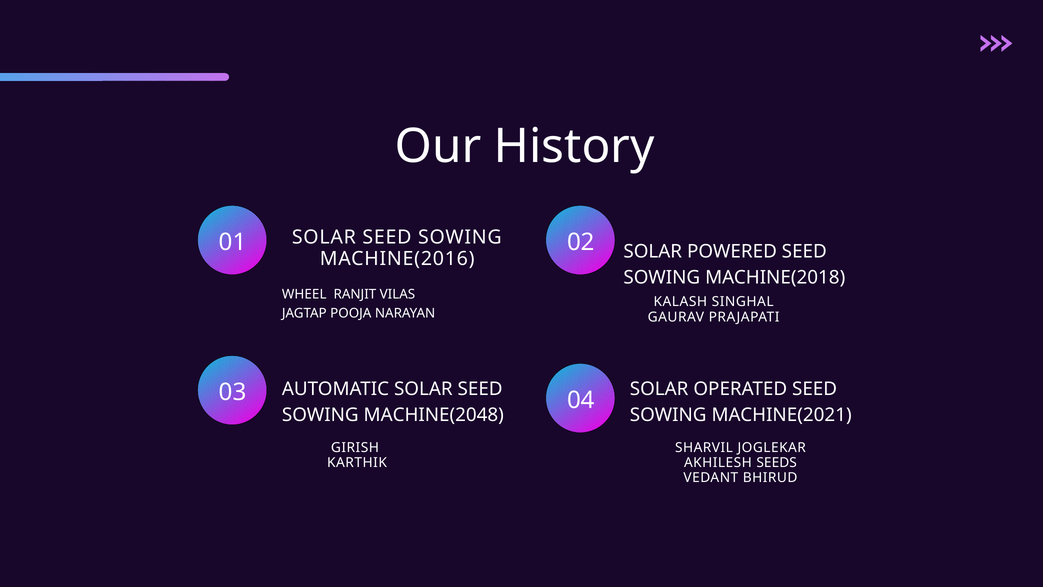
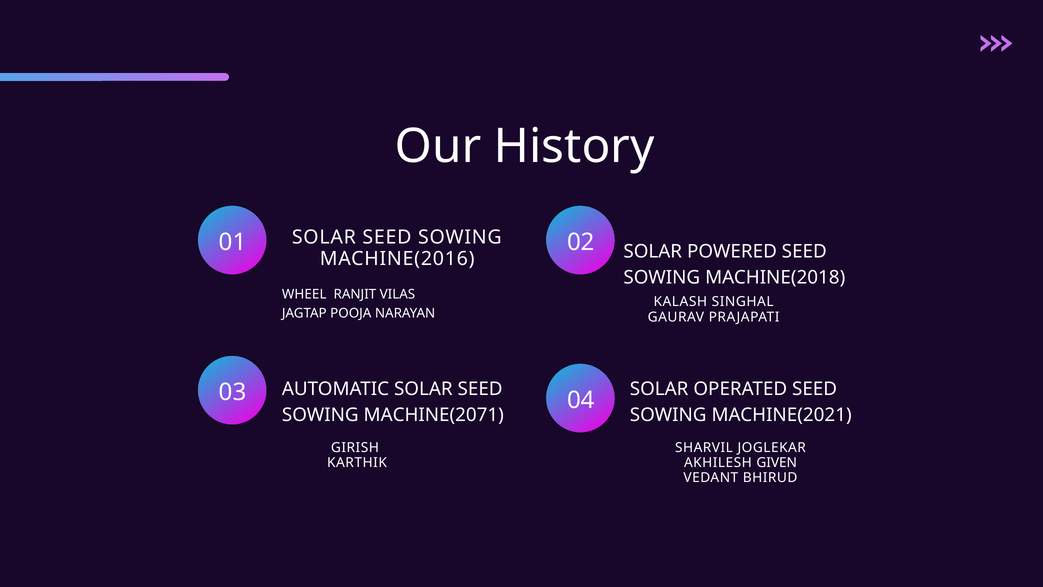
MACHINE(2048: MACHINE(2048 -> MACHINE(2071
SEEDS: SEEDS -> GIVEN
